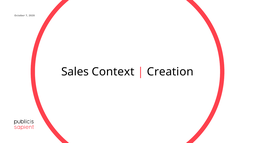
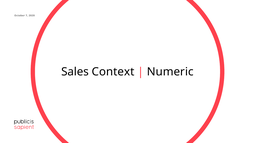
Creation: Creation -> Numeric
